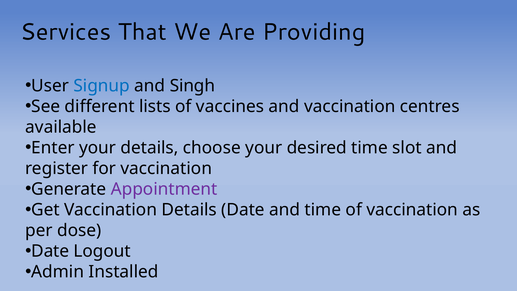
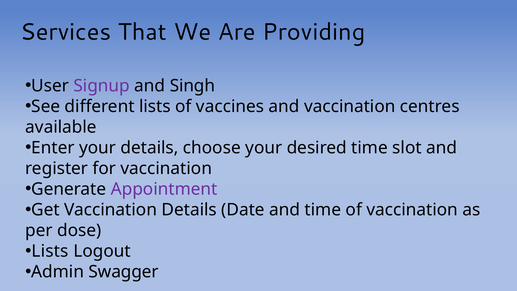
Signup colour: blue -> purple
Date at (50, 251): Date -> Lists
Installed: Installed -> Swagger
